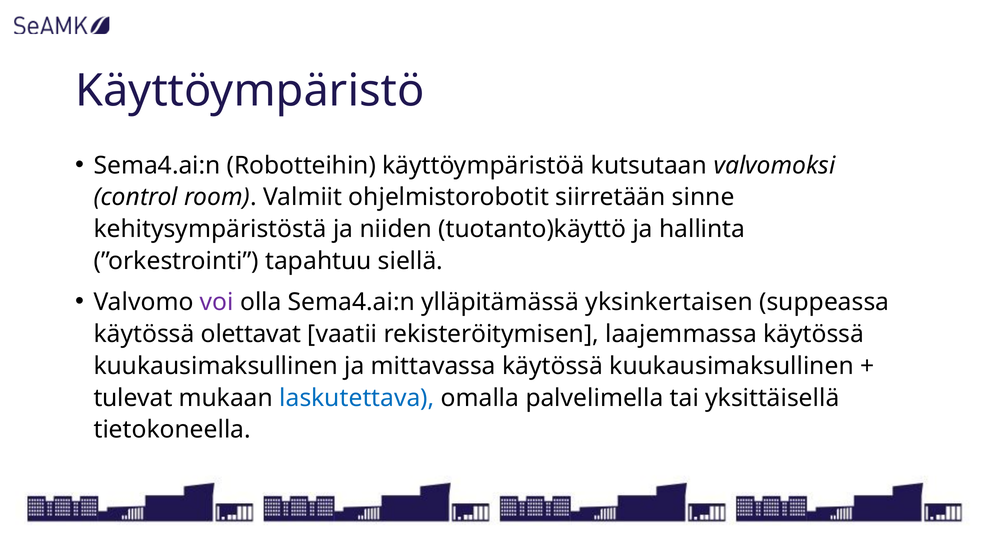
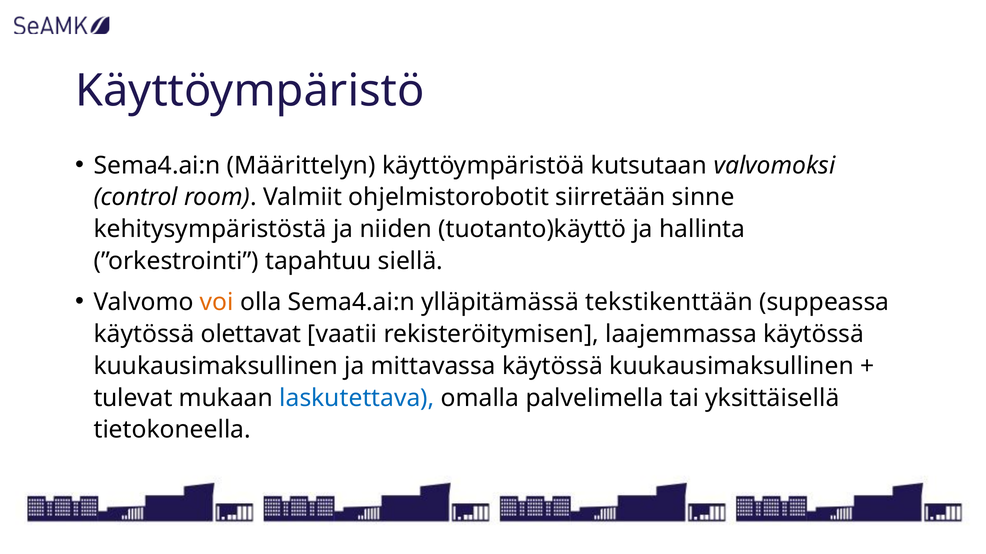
Robotteihin: Robotteihin -> Määrittelyn
voi colour: purple -> orange
yksinkertaisen: yksinkertaisen -> tekstikenttään
